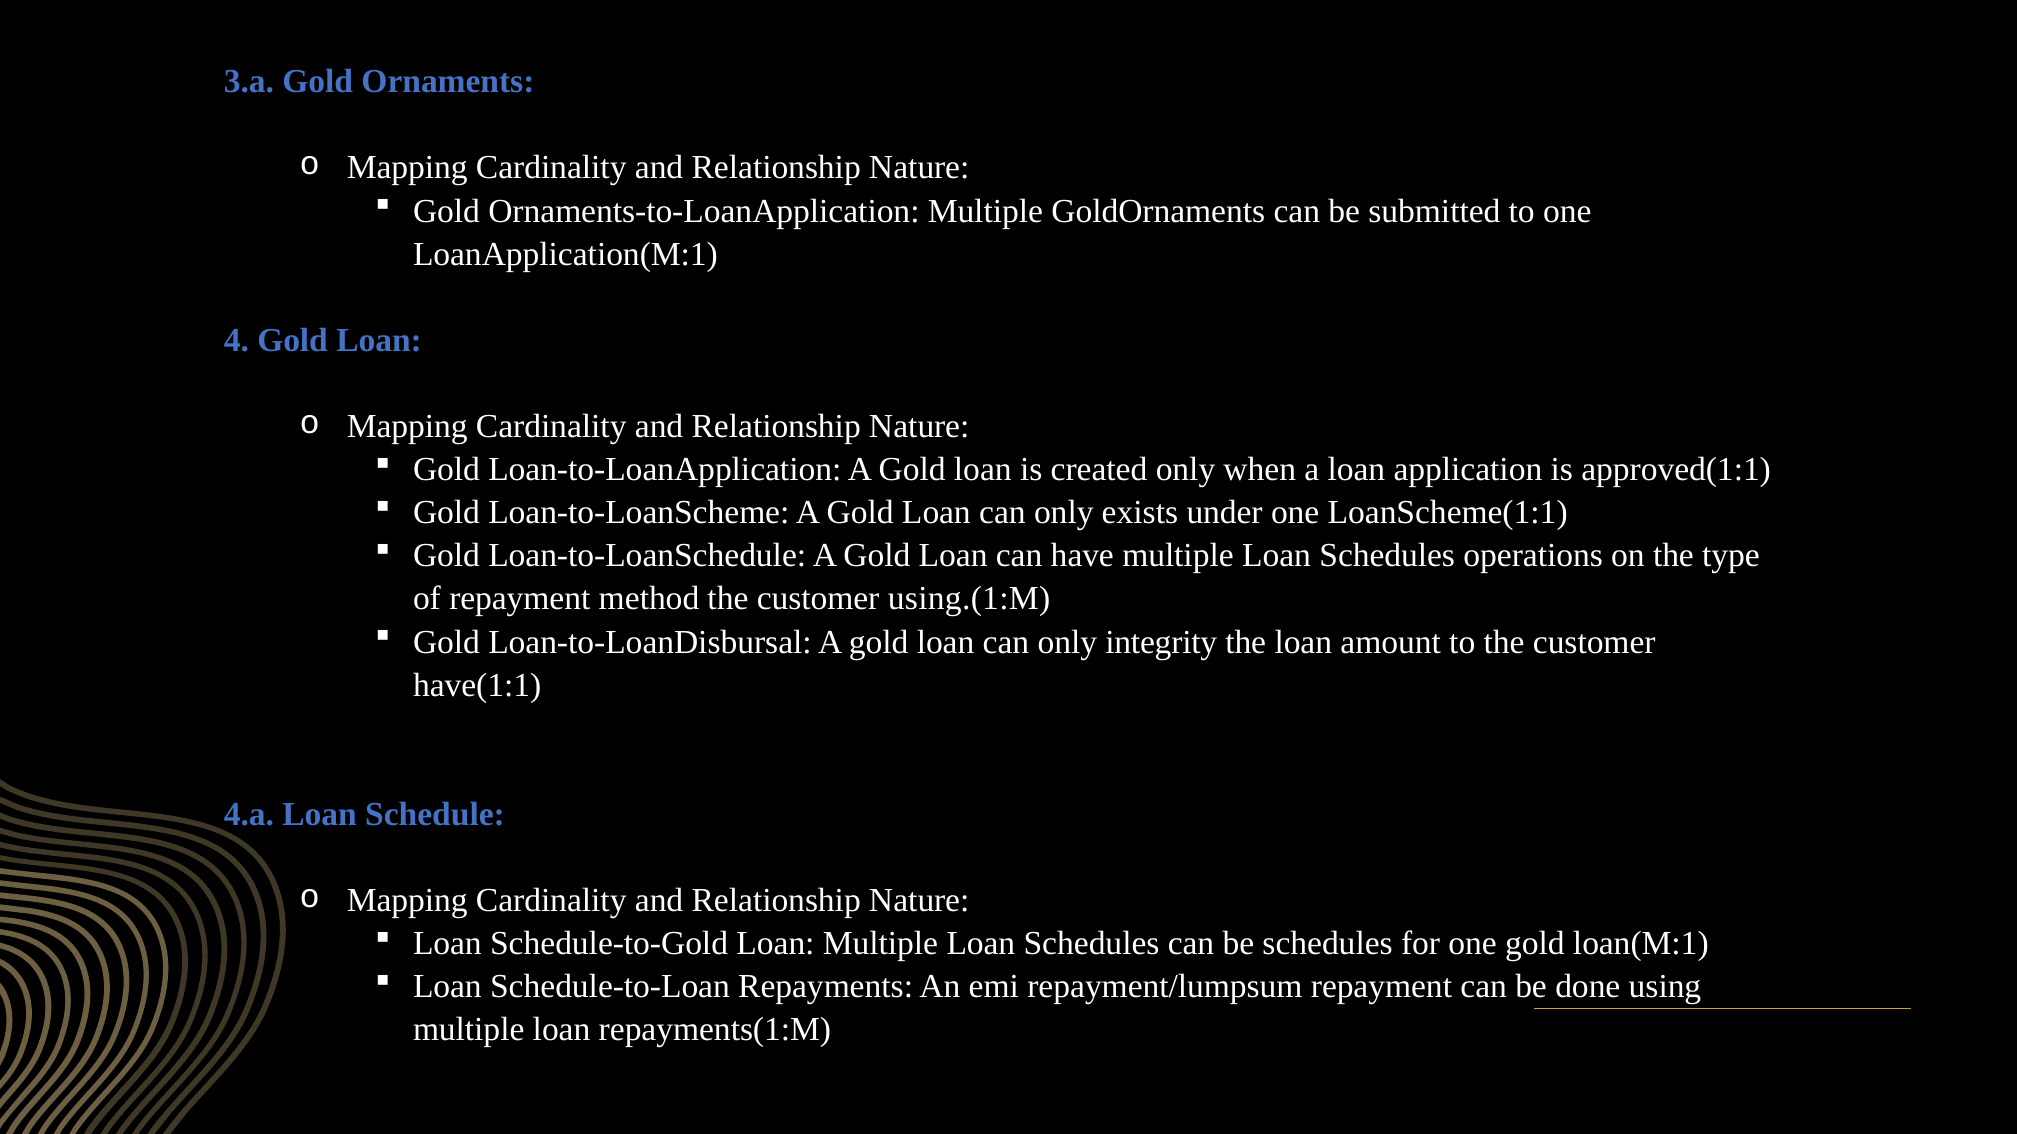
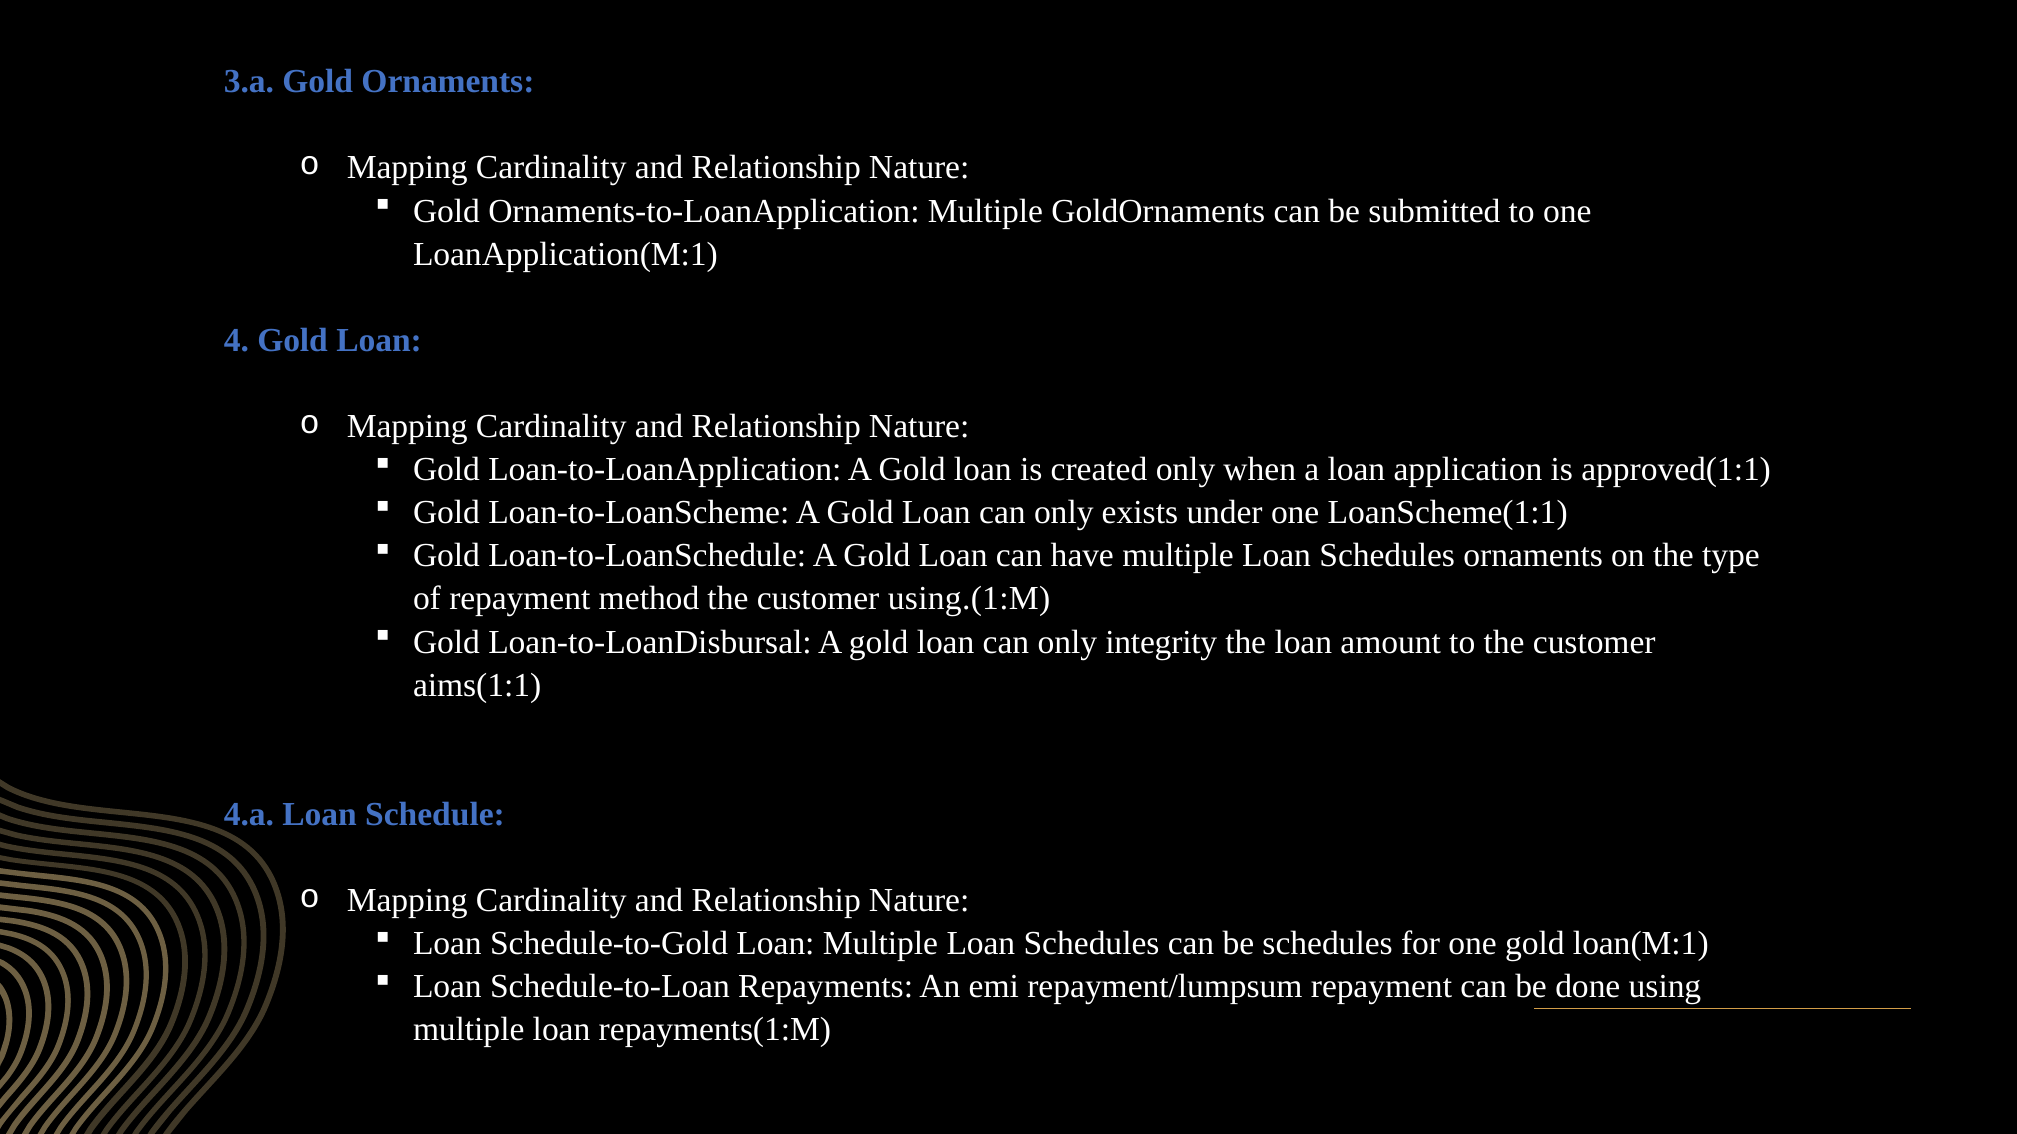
Schedules operations: operations -> ornaments
have(1:1: have(1:1 -> aims(1:1
